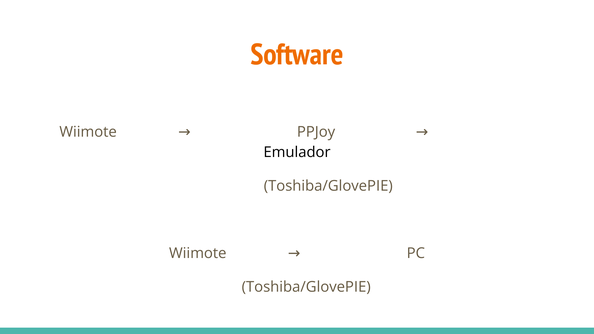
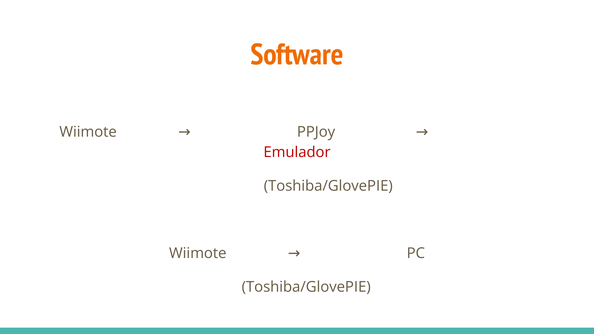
Emulador colour: black -> red
